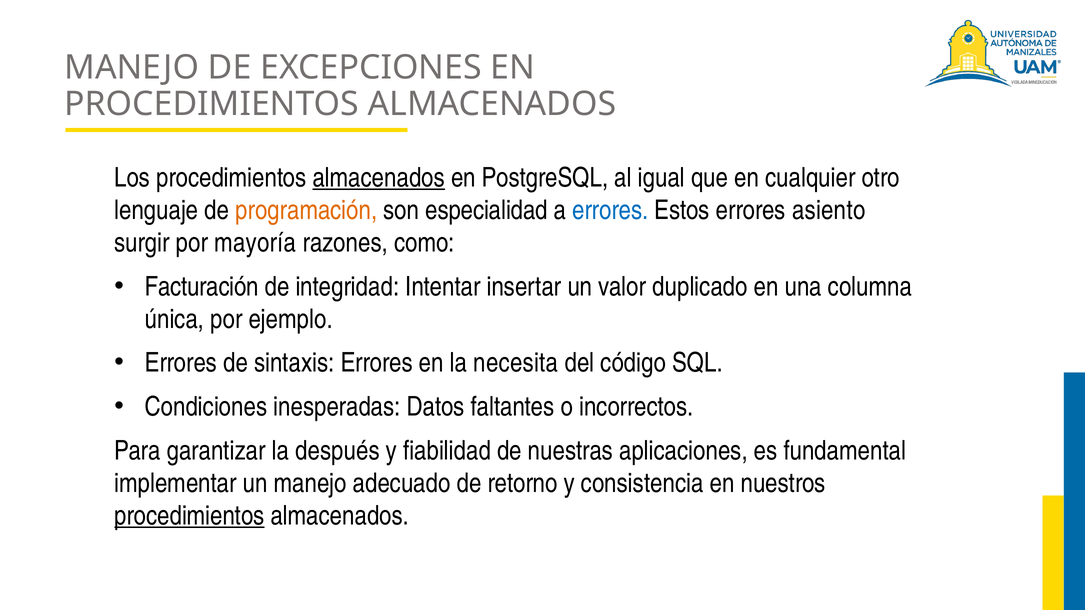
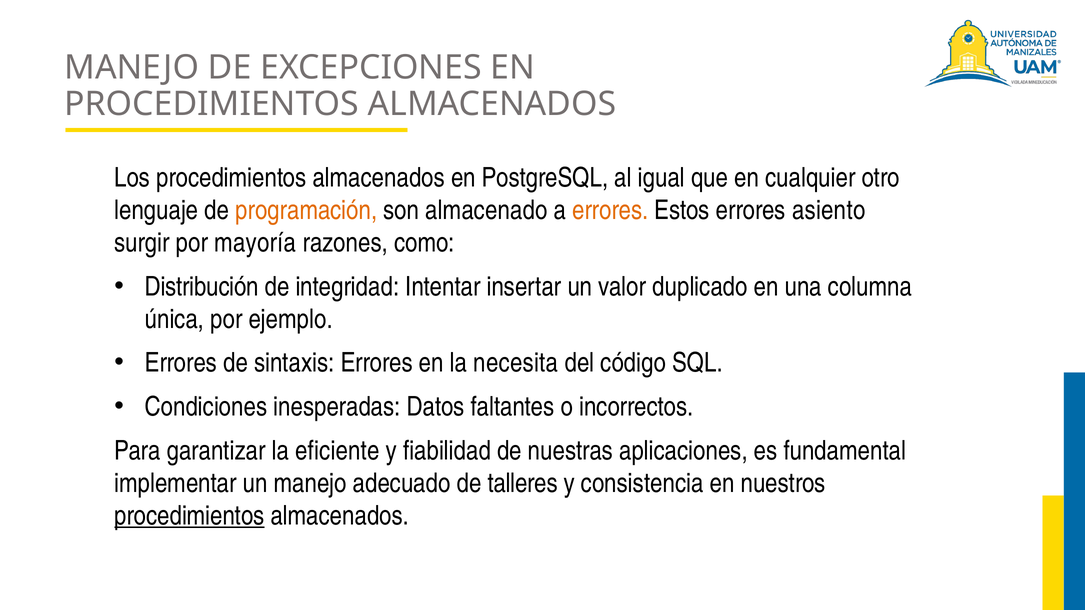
almacenados at (379, 178) underline: present -> none
especialidad: especialidad -> almacenado
errores at (610, 210) colour: blue -> orange
Facturación: Facturación -> Distribución
después: después -> eficiente
retorno: retorno -> talleres
